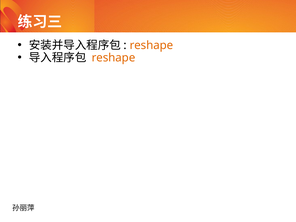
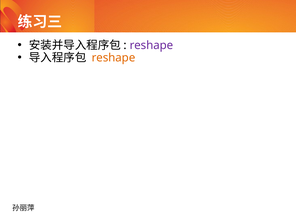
reshape at (151, 45) colour: orange -> purple
